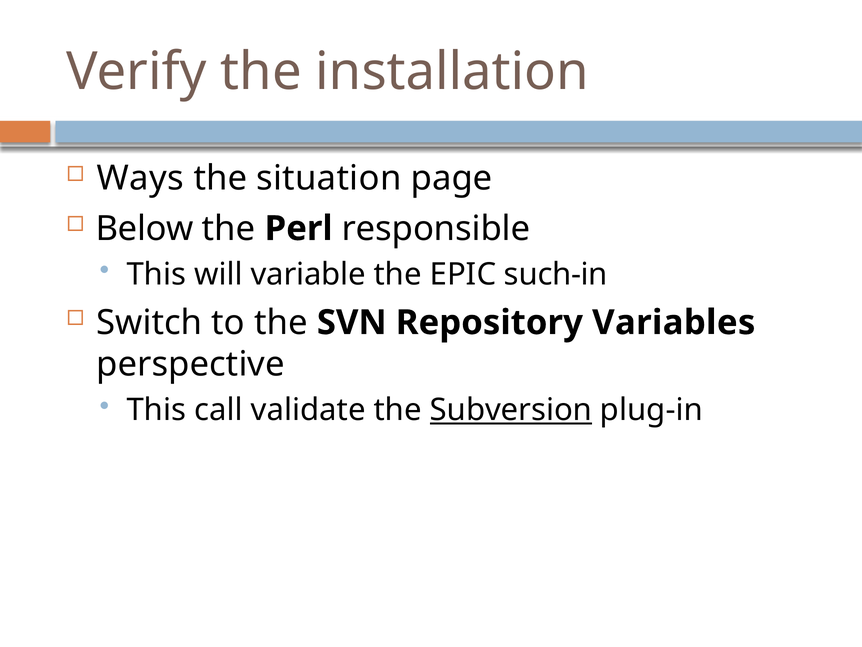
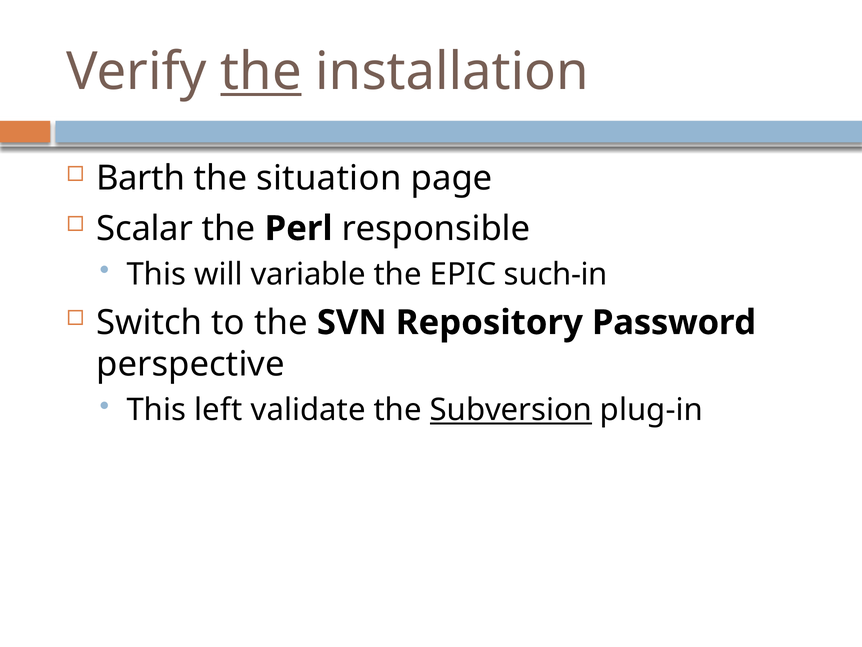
the at (261, 72) underline: none -> present
Ways: Ways -> Barth
Below: Below -> Scalar
Variables: Variables -> Password
call: call -> left
